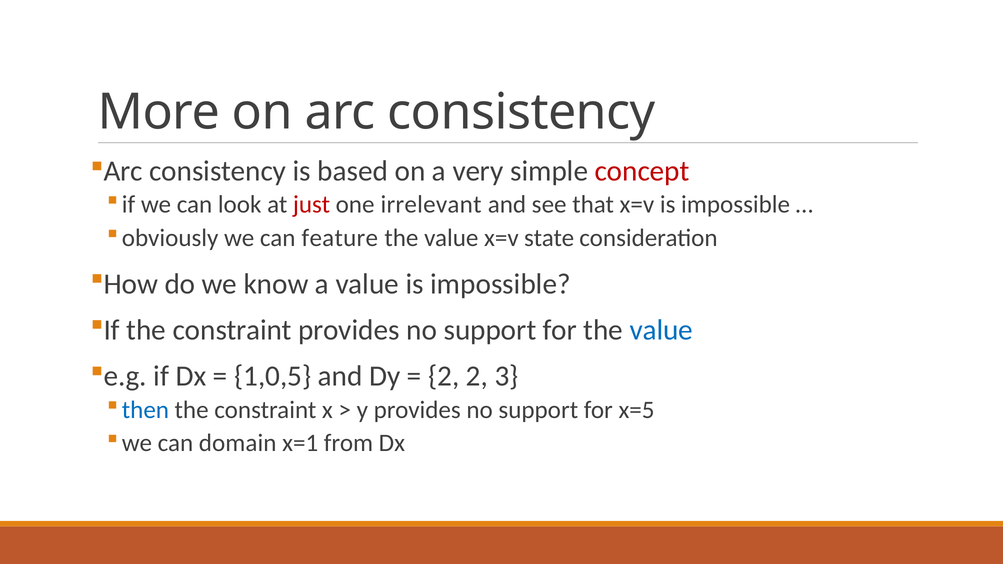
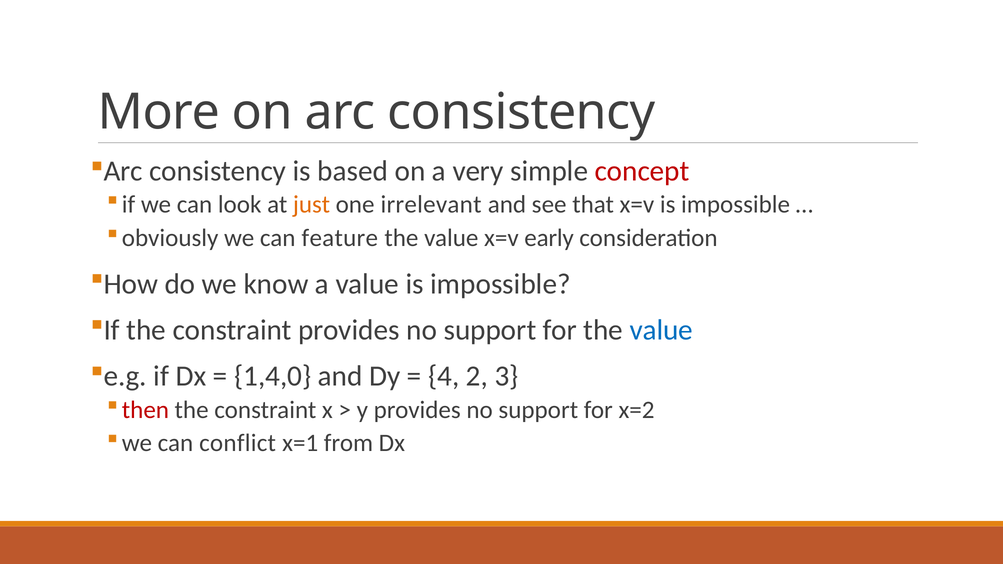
just colour: red -> orange
state: state -> early
1,0,5: 1,0,5 -> 1,4,0
2 at (444, 376): 2 -> 4
then colour: blue -> red
x=5: x=5 -> x=2
domain: domain -> conflict
